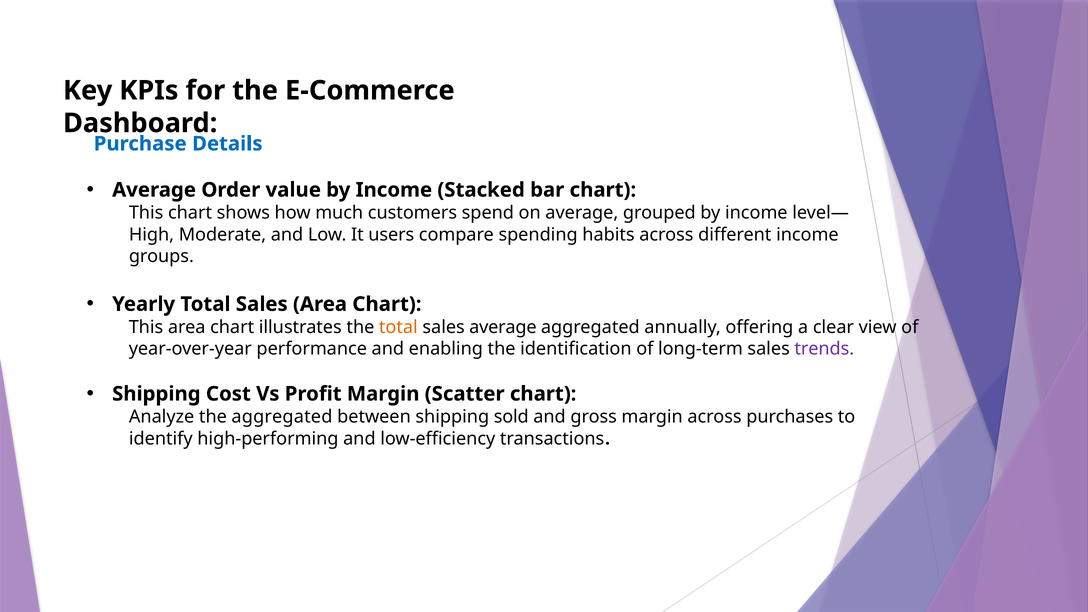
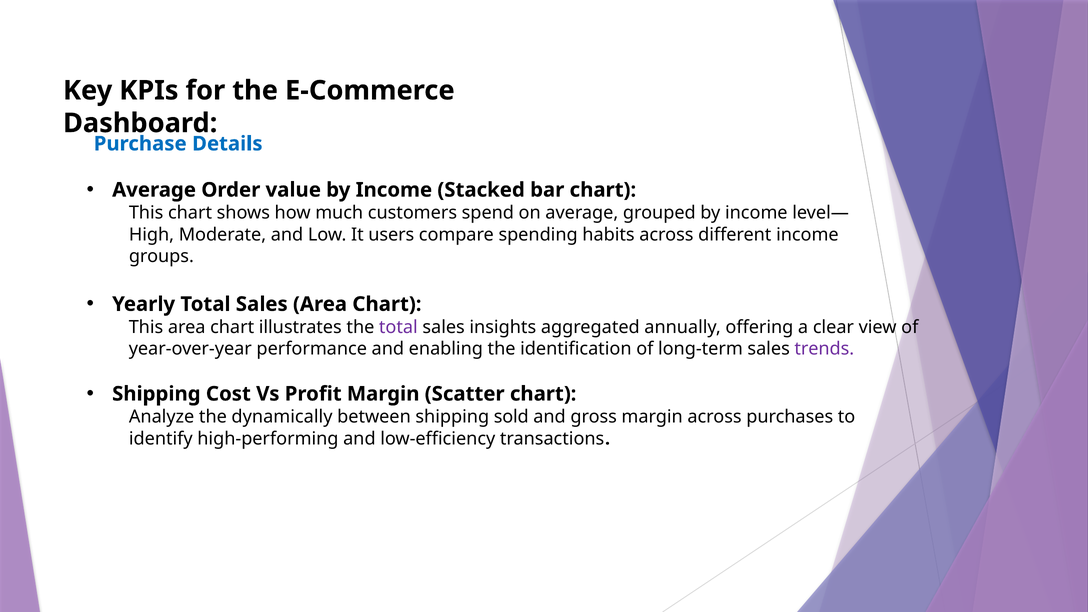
total at (398, 327) colour: orange -> purple
sales average: average -> insights
the aggregated: aggregated -> dynamically
